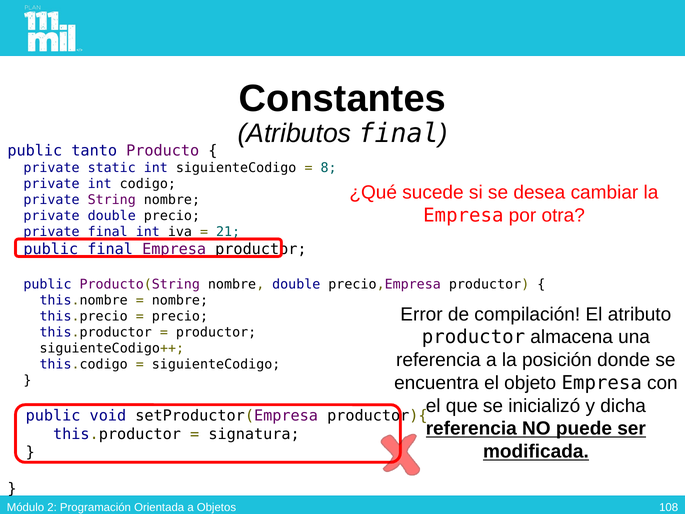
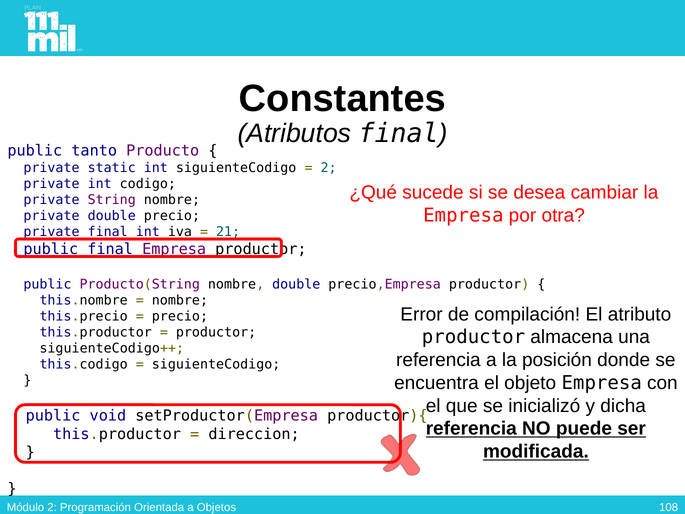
8 at (329, 168): 8 -> 2
signatura: signatura -> direccion
